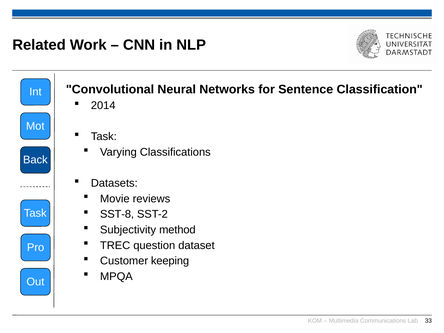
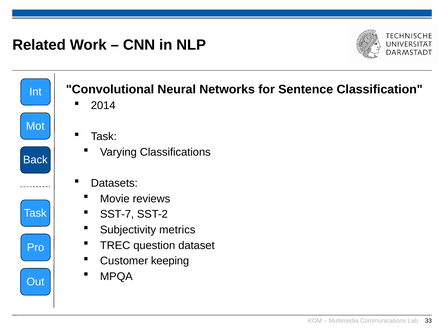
SST-8: SST-8 -> SST-7
method: method -> metrics
